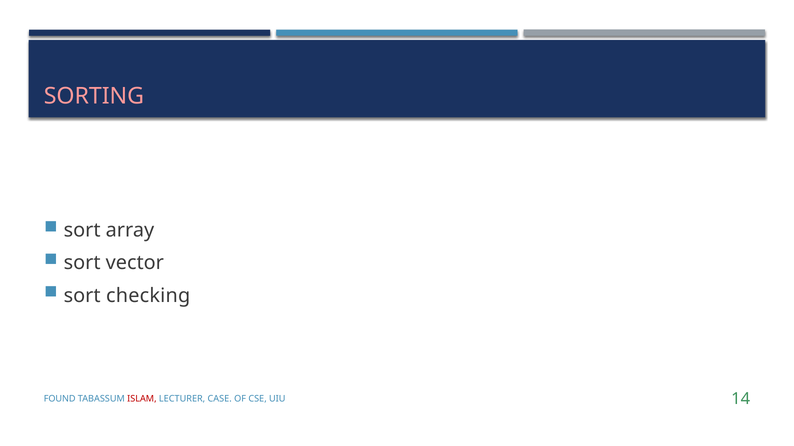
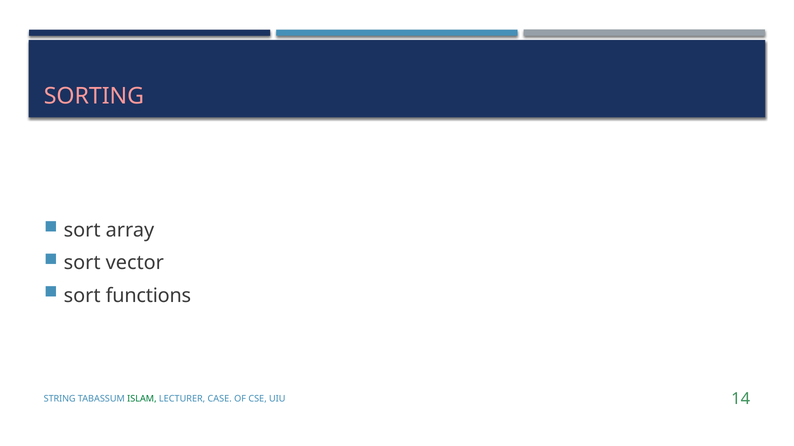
checking: checking -> functions
FOUND: FOUND -> STRING
ISLAM colour: red -> green
